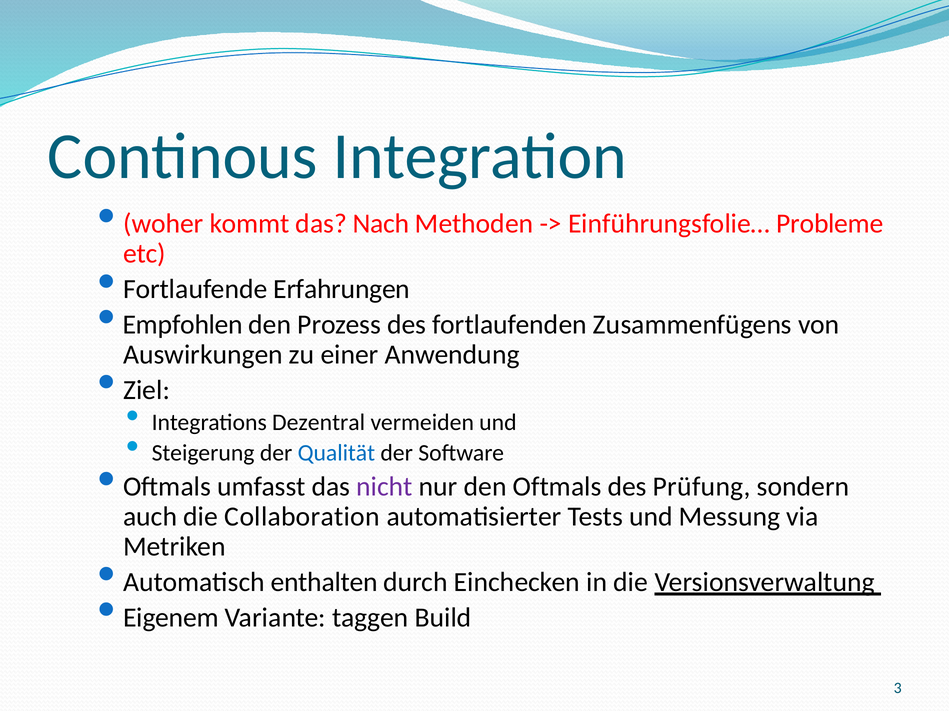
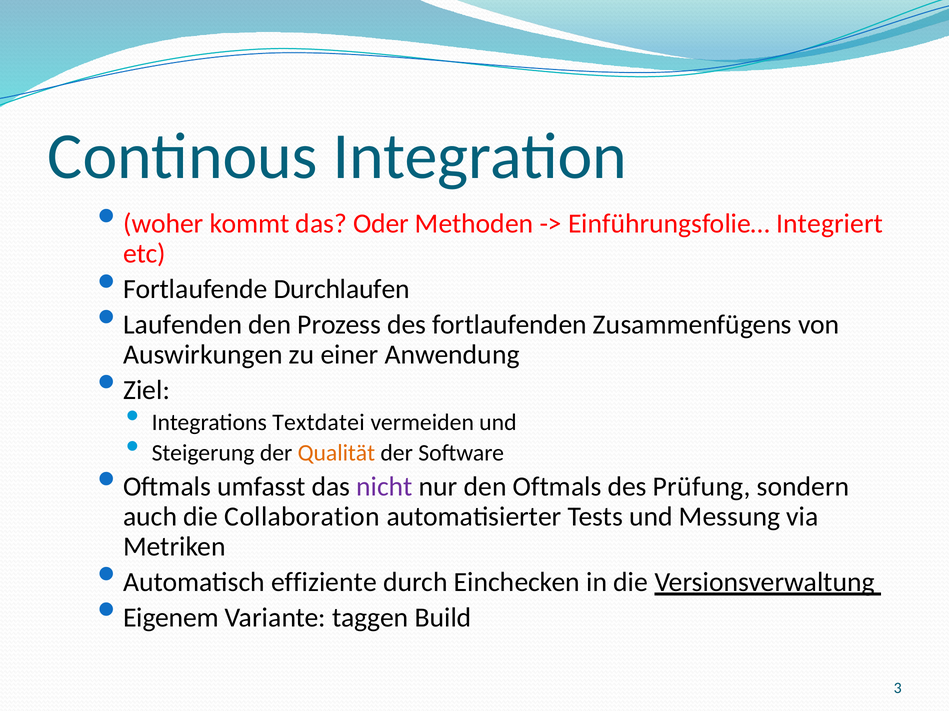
Nach: Nach -> Oder
Probleme: Probleme -> Integriert
Erfahrungen: Erfahrungen -> Durchlaufen
Empfohlen: Empfohlen -> Laufenden
Dezentral: Dezentral -> Textdatei
Qualität colour: blue -> orange
enthalten: enthalten -> effiziente
